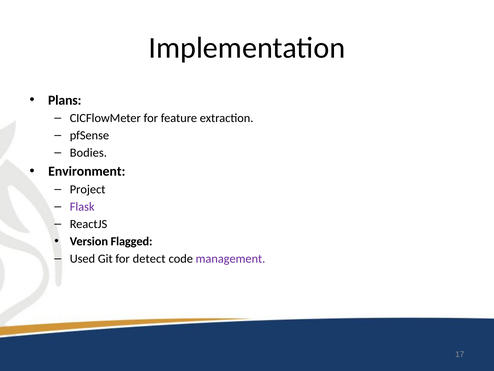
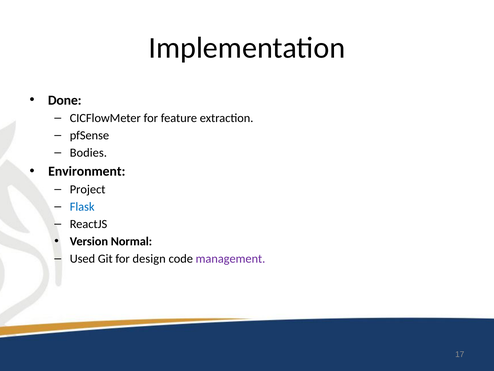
Plans: Plans -> Done
Flask colour: purple -> blue
Flagged: Flagged -> Normal
detect: detect -> design
